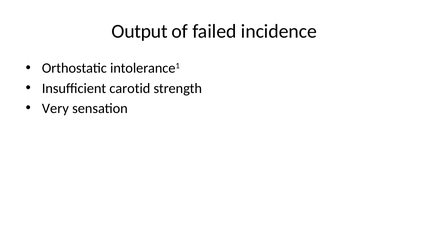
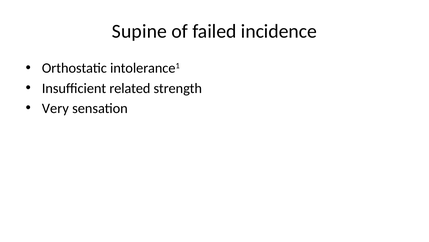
Output: Output -> Supine
carotid: carotid -> related
